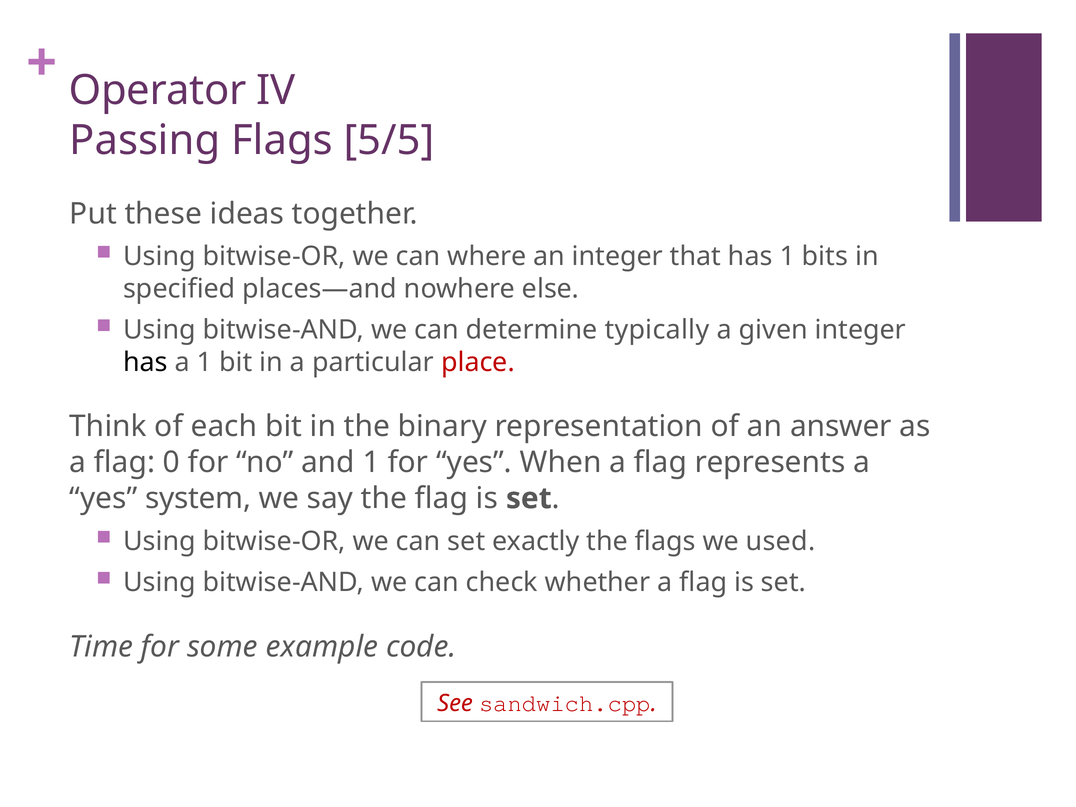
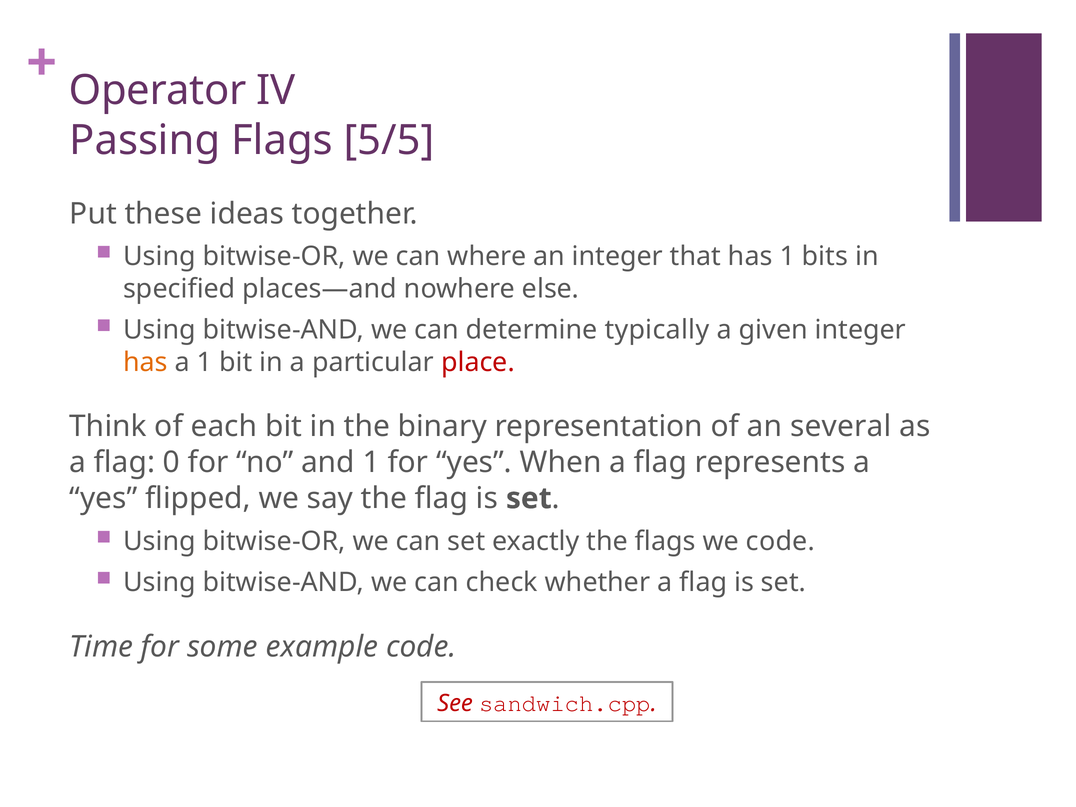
has at (145, 362) colour: black -> orange
answer: answer -> several
system: system -> flipped
we used: used -> code
